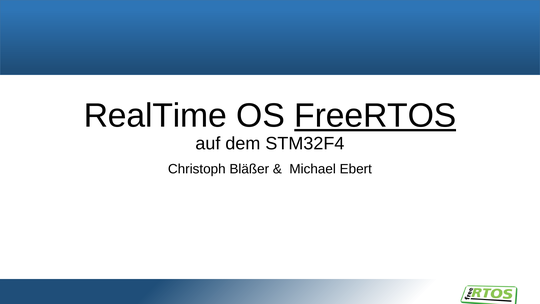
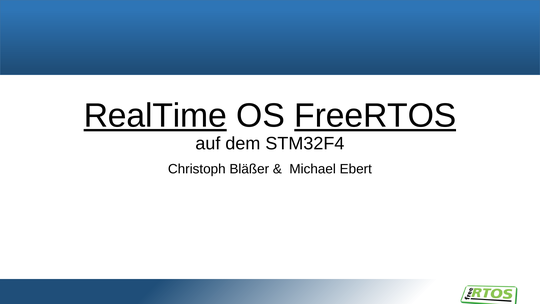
RealTime underline: none -> present
